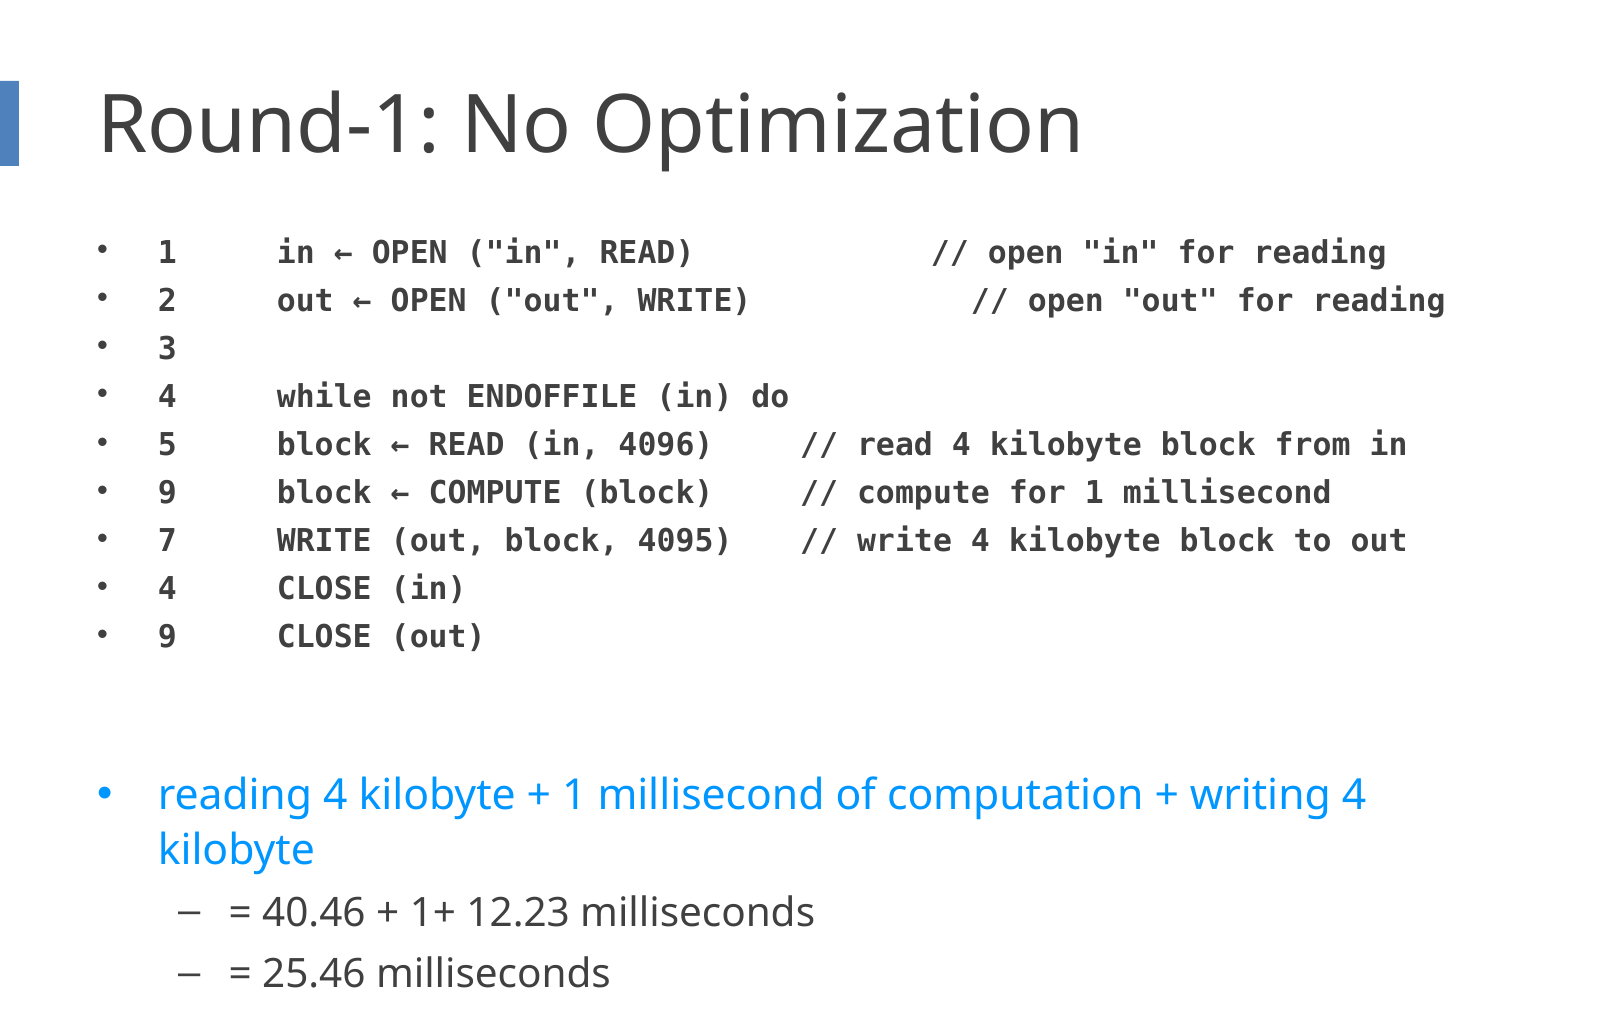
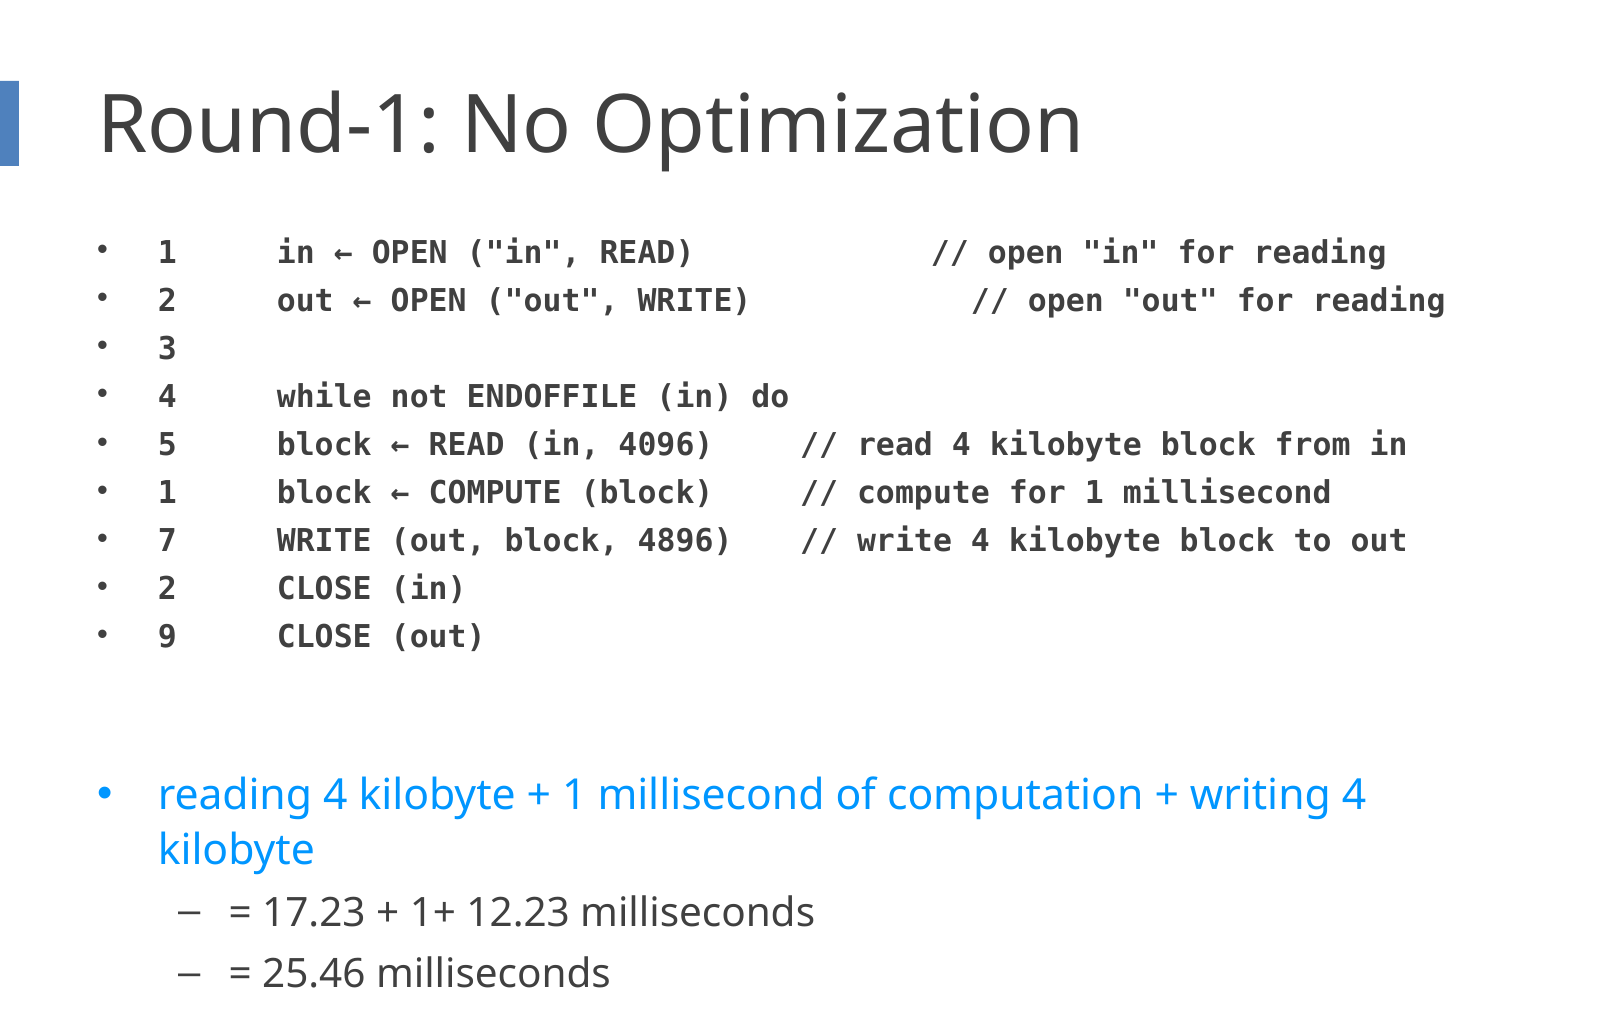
9 at (167, 493): 9 -> 1
4095: 4095 -> 4896
4 at (167, 589): 4 -> 2
40.46: 40.46 -> 17.23
